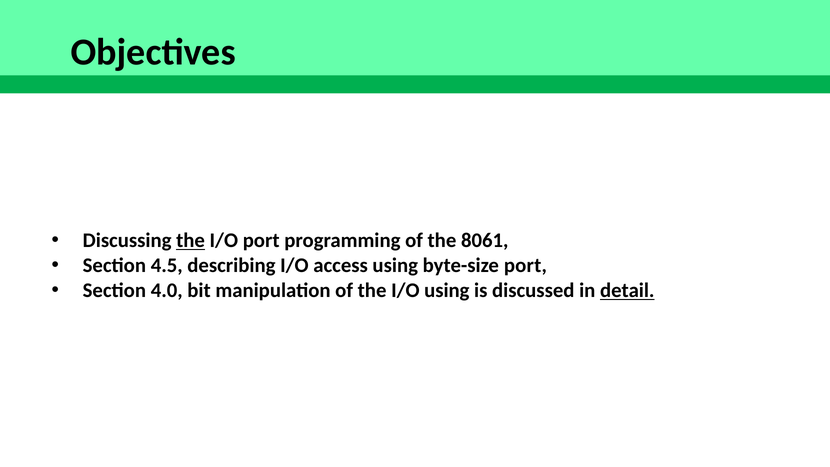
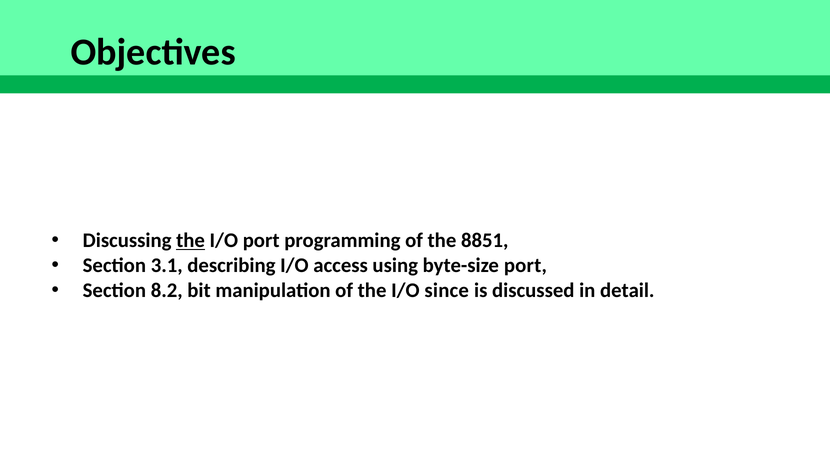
8061: 8061 -> 8851
4.5: 4.5 -> 3.1
4.0: 4.0 -> 8.2
I/O using: using -> since
detail underline: present -> none
